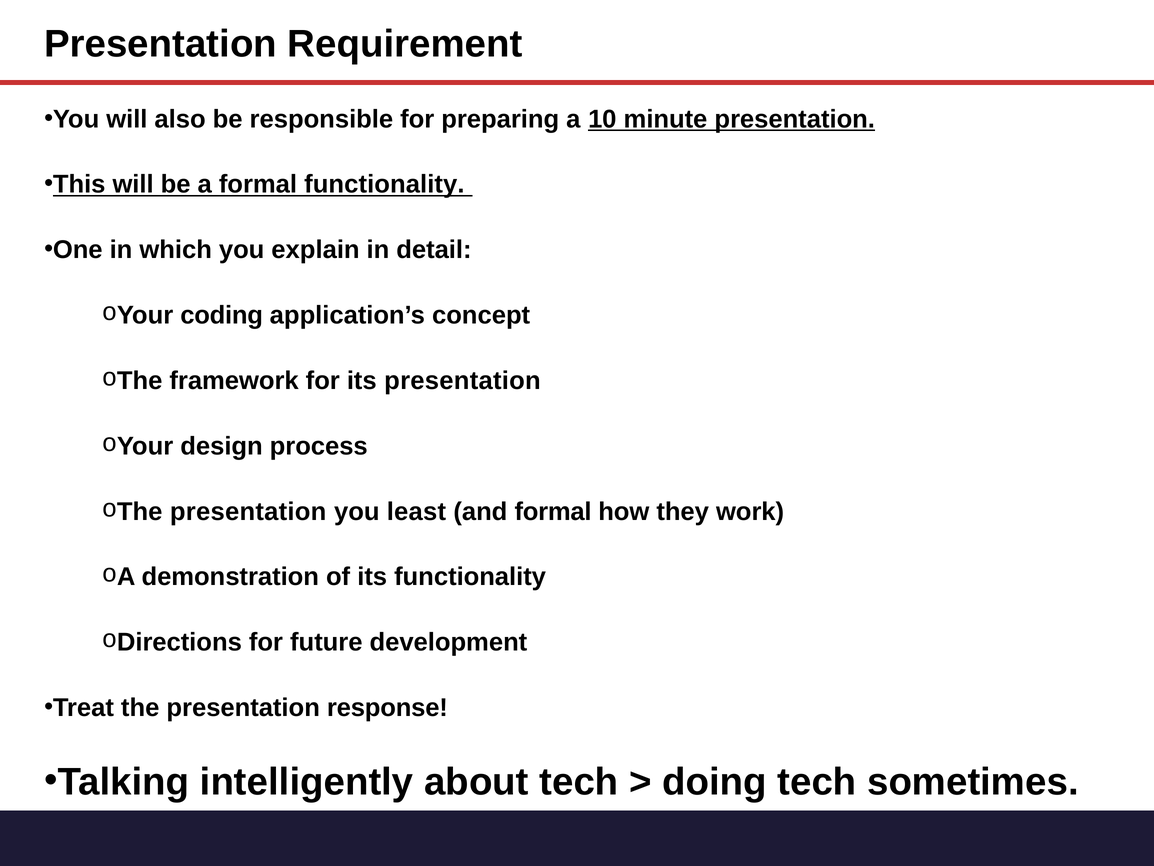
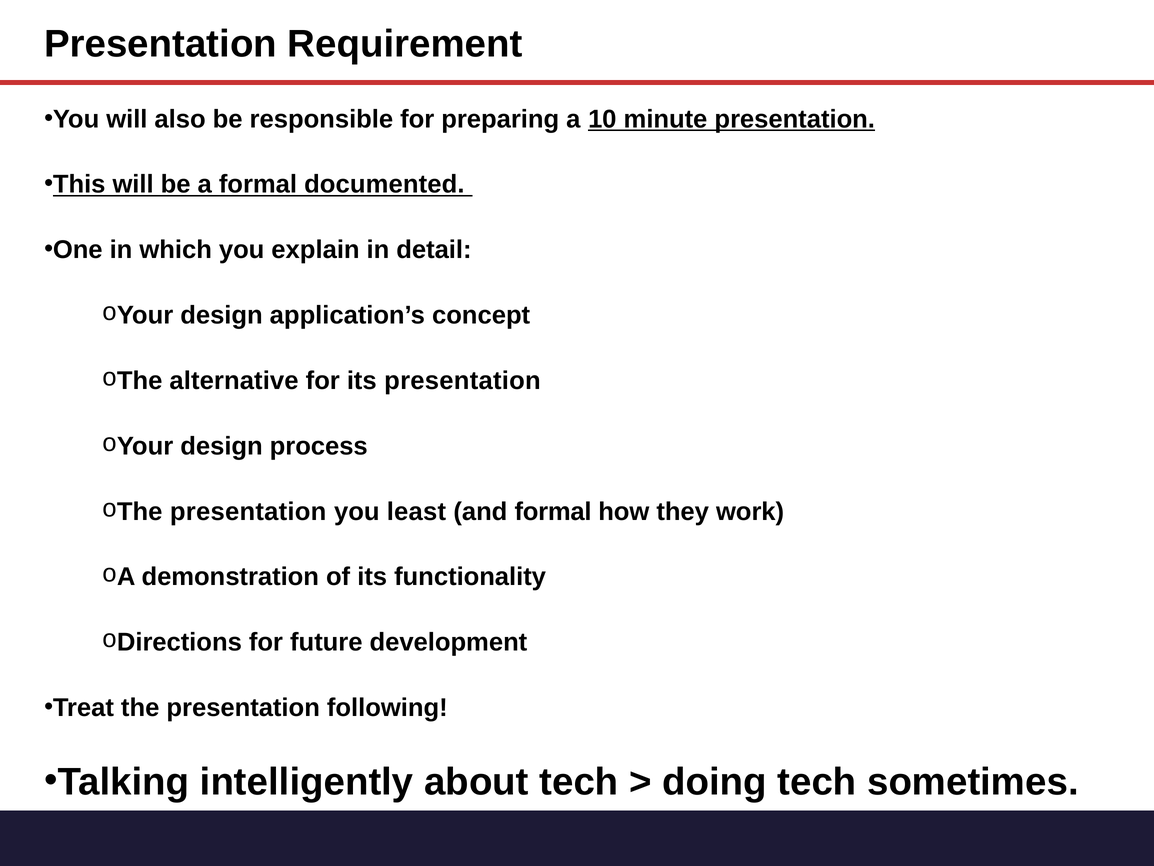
formal functionality: functionality -> documented
coding at (222, 315): coding -> design
framework: framework -> alternative
response: response -> following
